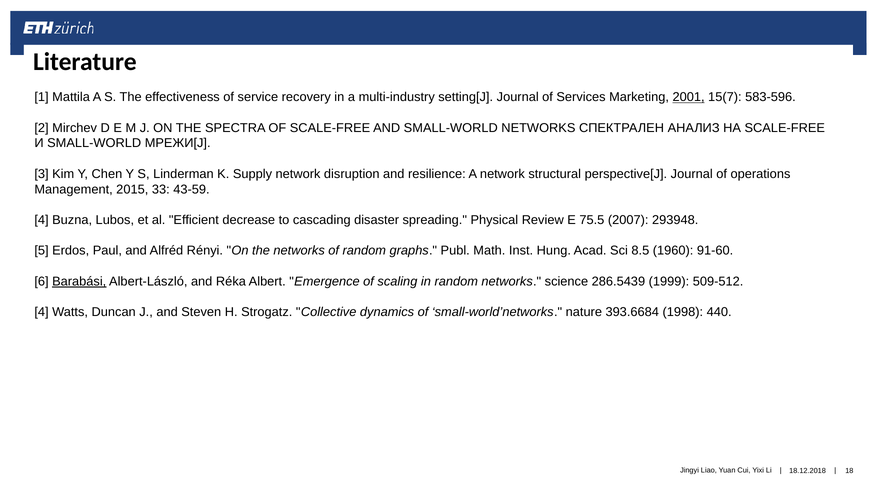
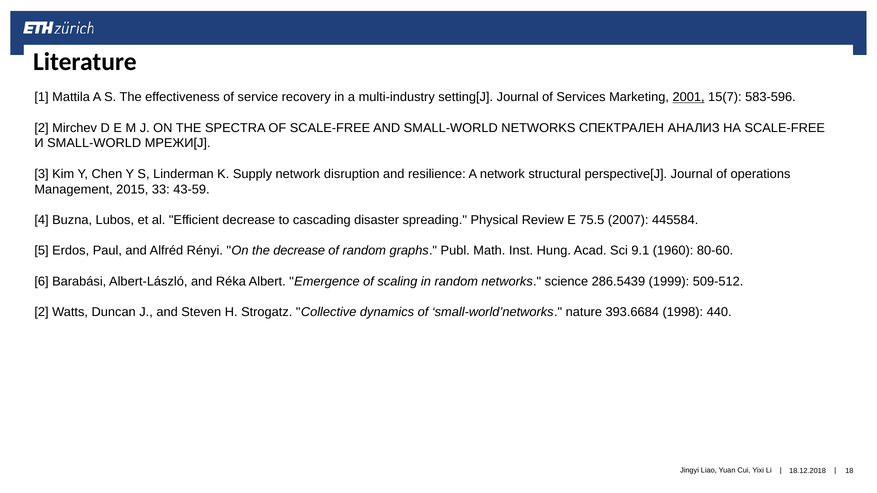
293948: 293948 -> 445584
the networks: networks -> decrease
8.5: 8.5 -> 9.1
91-60: 91-60 -> 80-60
Barabási underline: present -> none
4 at (42, 312): 4 -> 2
